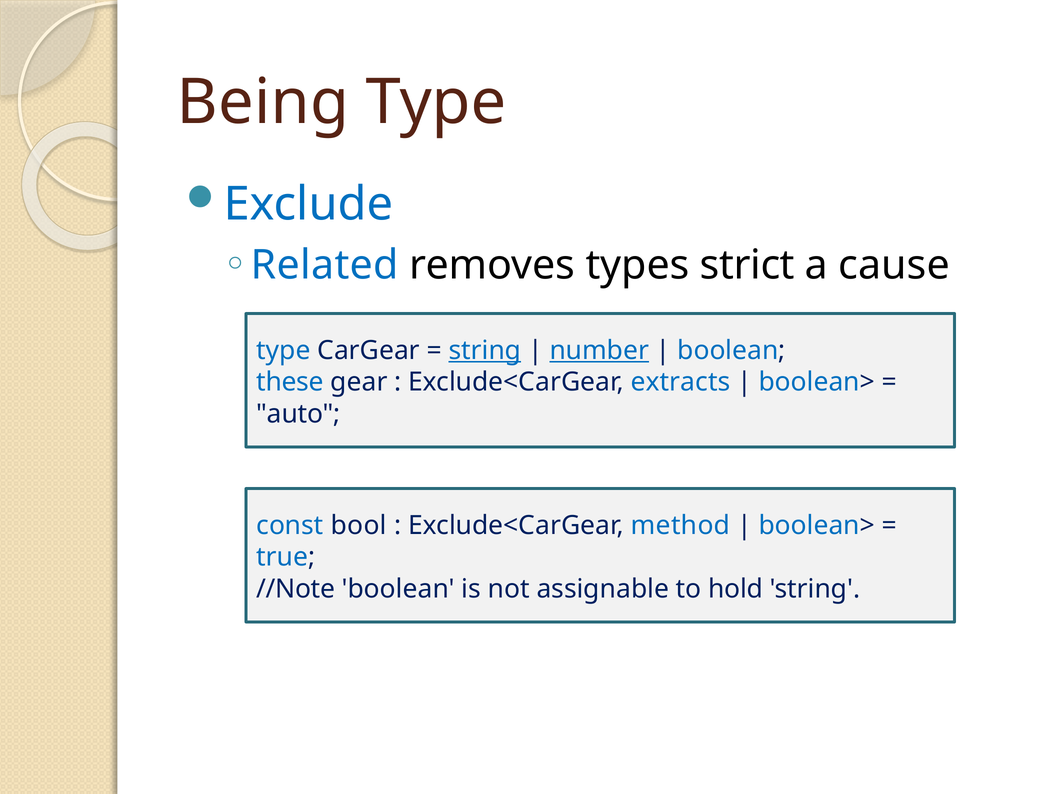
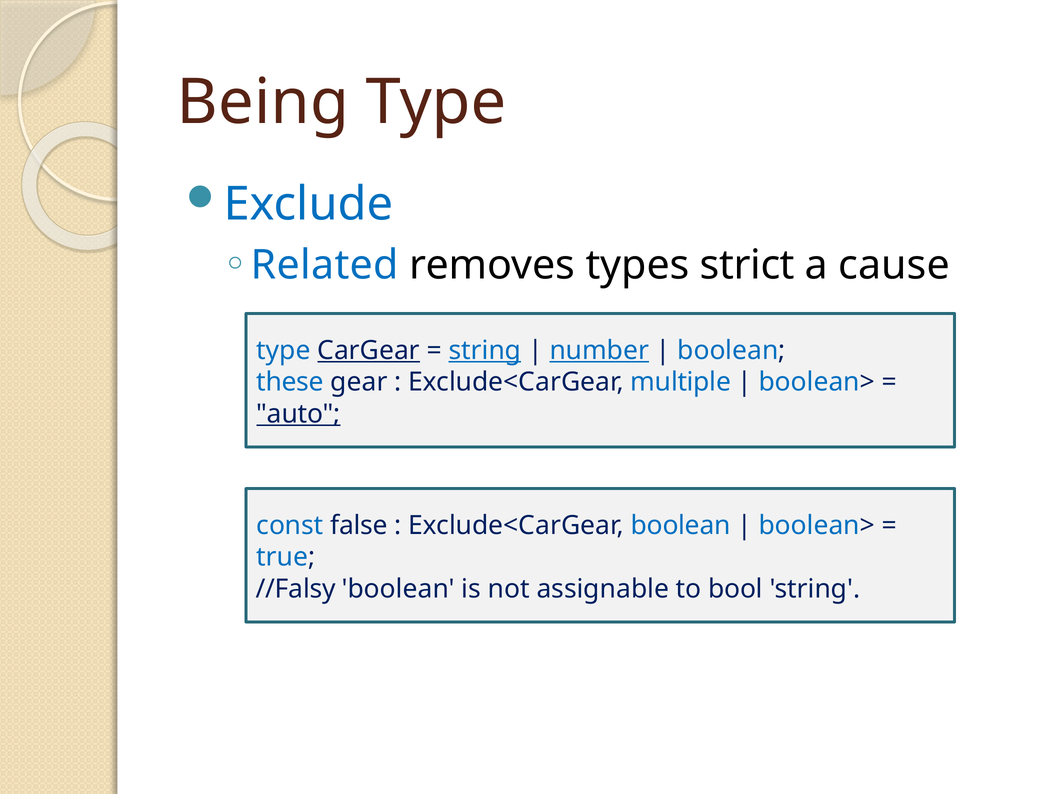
CarGear underline: none -> present
extracts: extracts -> multiple
auto underline: none -> present
bool: bool -> false
Exclude<CarGear method: method -> boolean
//Note: //Note -> //Falsy
hold: hold -> bool
